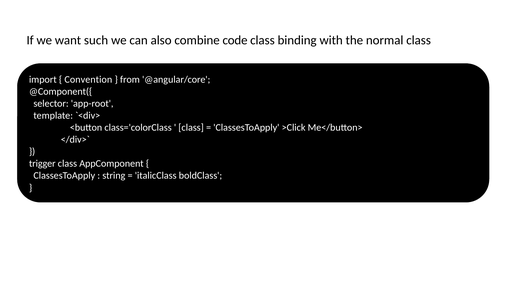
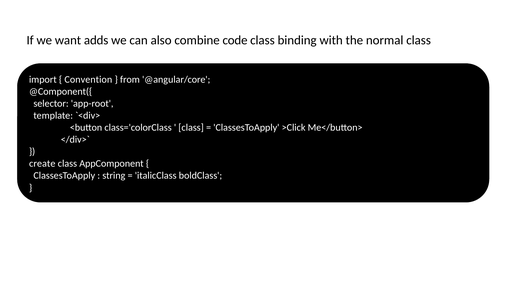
such: such -> adds
trigger: trigger -> create
